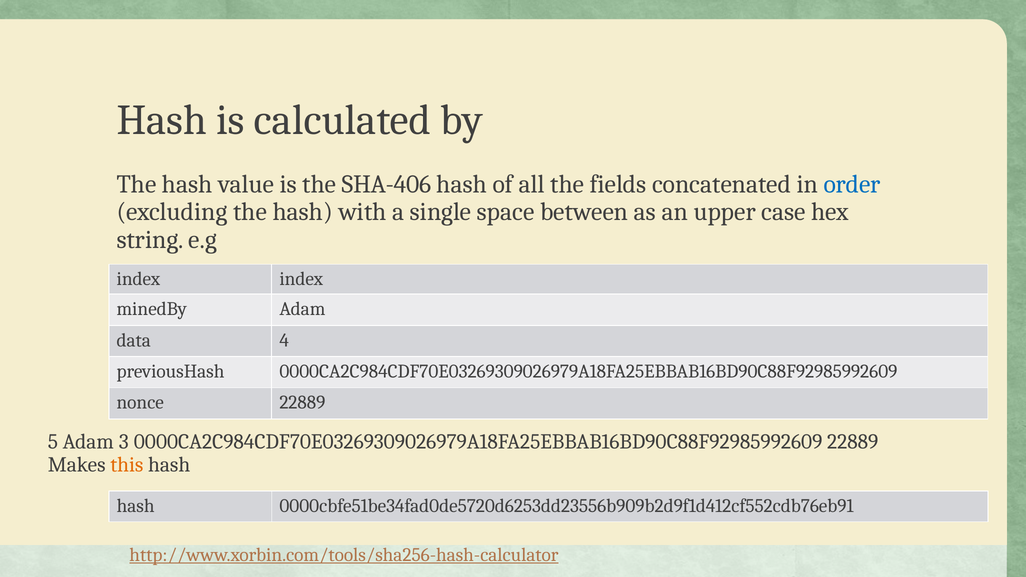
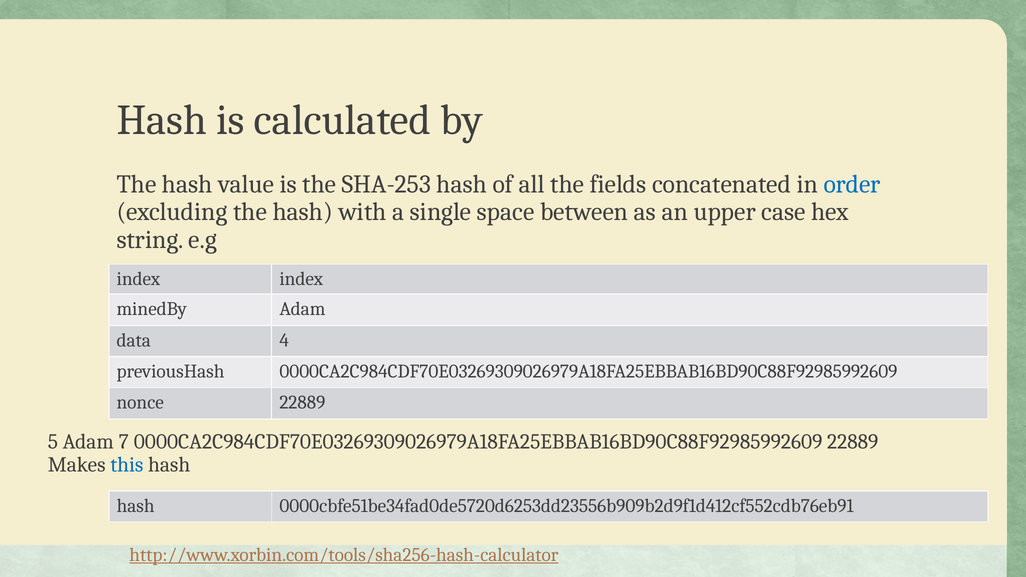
SHA-406: SHA-406 -> SHA-253
3: 3 -> 7
this colour: orange -> blue
